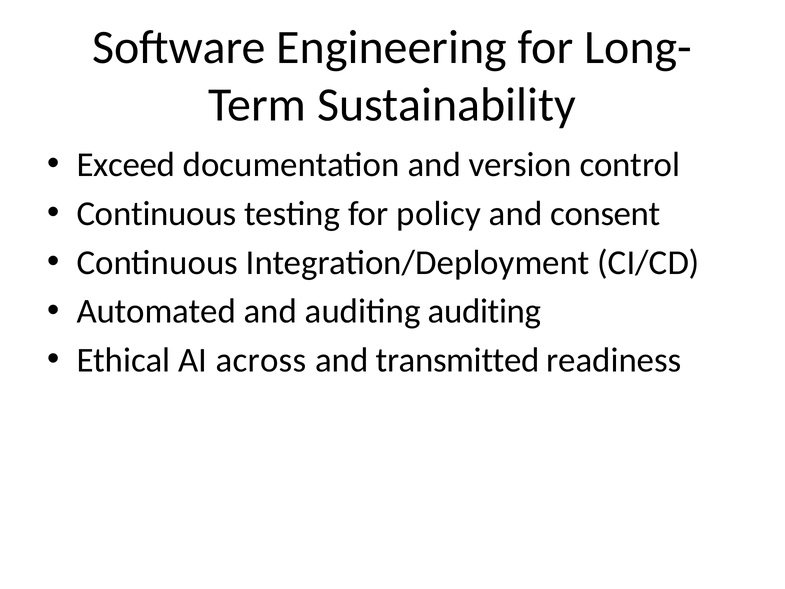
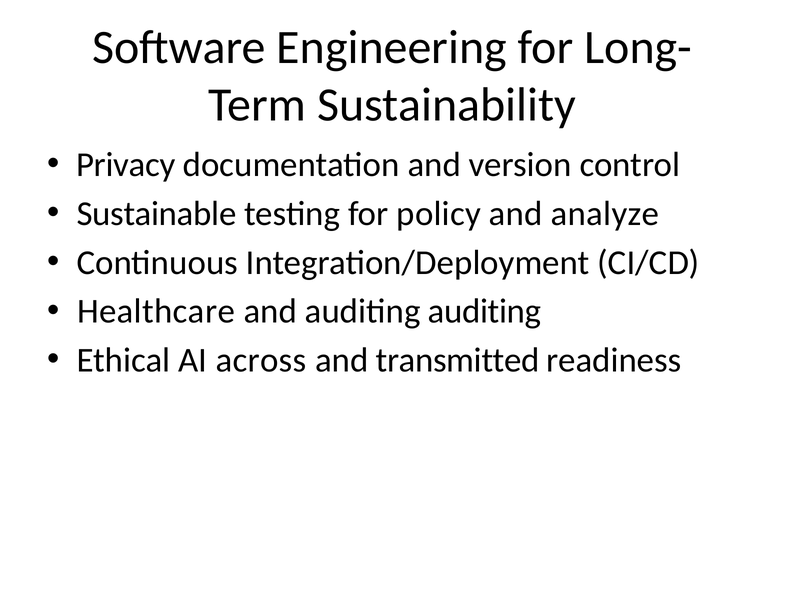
Exceed: Exceed -> Privacy
Continuous at (156, 214): Continuous -> Sustainable
consent: consent -> analyze
Automated: Automated -> Healthcare
